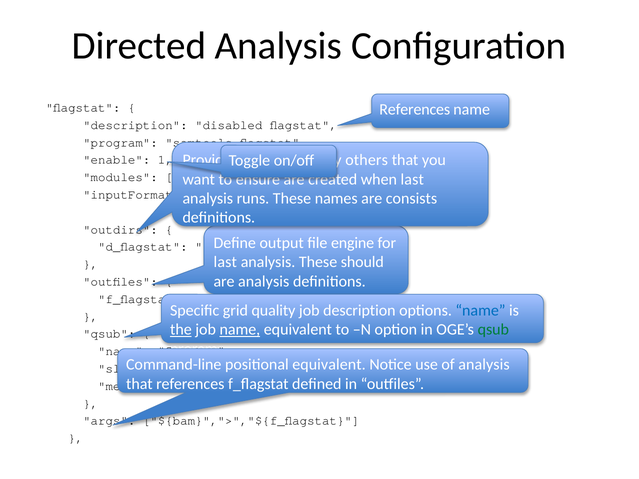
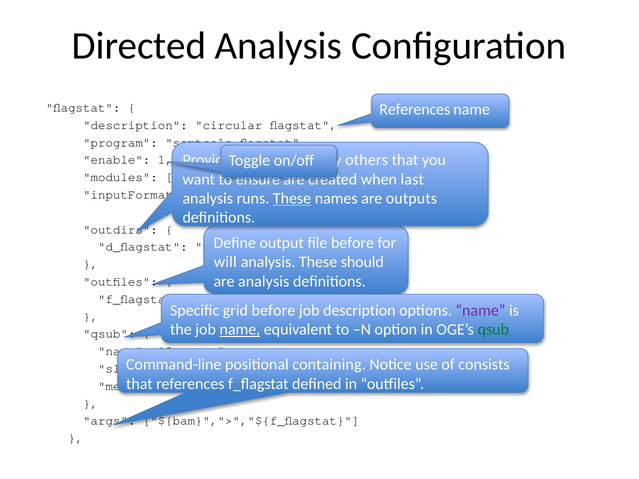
disabled: disabled -> circular
These at (292, 199) underline: none -> present
consists: consists -> outputs
engine at (353, 243): engine -> before
last at (225, 262): last -> will
grid quality: quality -> before
name at (480, 311) colour: blue -> purple
the underline: present -> none
positional equivalent: equivalent -> containing
of analysis: analysis -> consists
